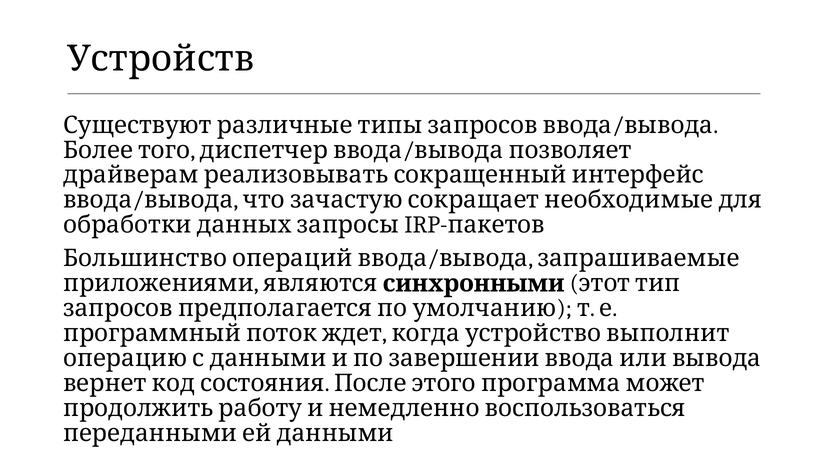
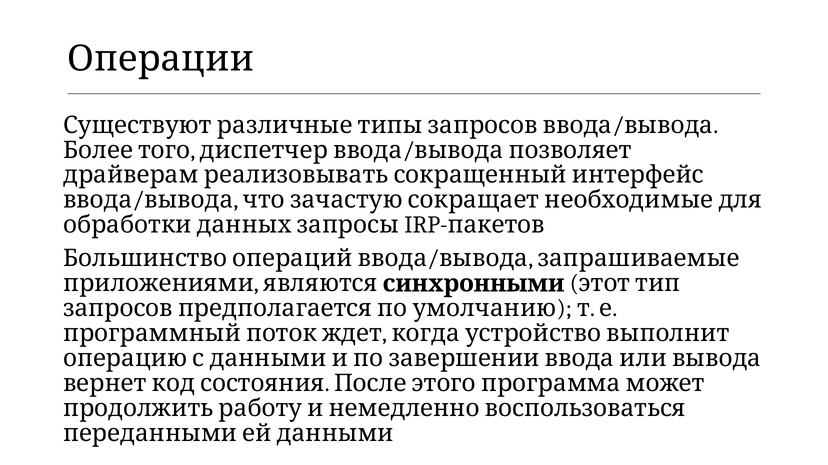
Устройств: Устройств -> Операции
